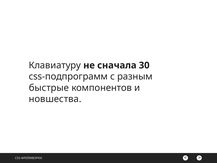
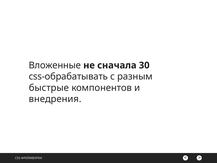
Клавиатуру: Клавиатуру -> Вложенные
css-подпрограмм: css-подпрограмм -> css-обрабатывать
новшества: новшества -> внедрения
